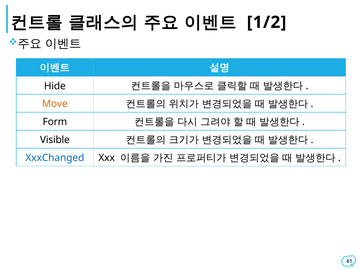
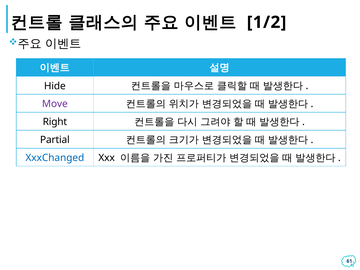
Move colour: orange -> purple
Form: Form -> Right
Visible: Visible -> Partial
